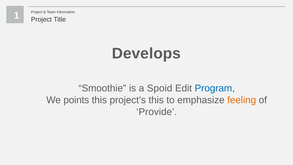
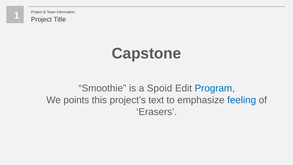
Develops: Develops -> Capstone
project’s this: this -> text
feeling colour: orange -> blue
Provide: Provide -> Erasers
